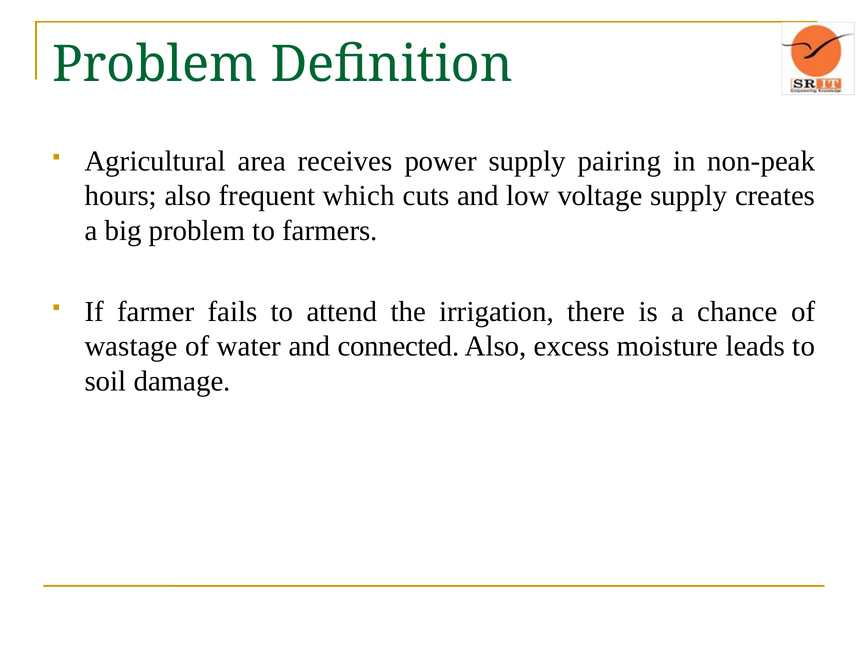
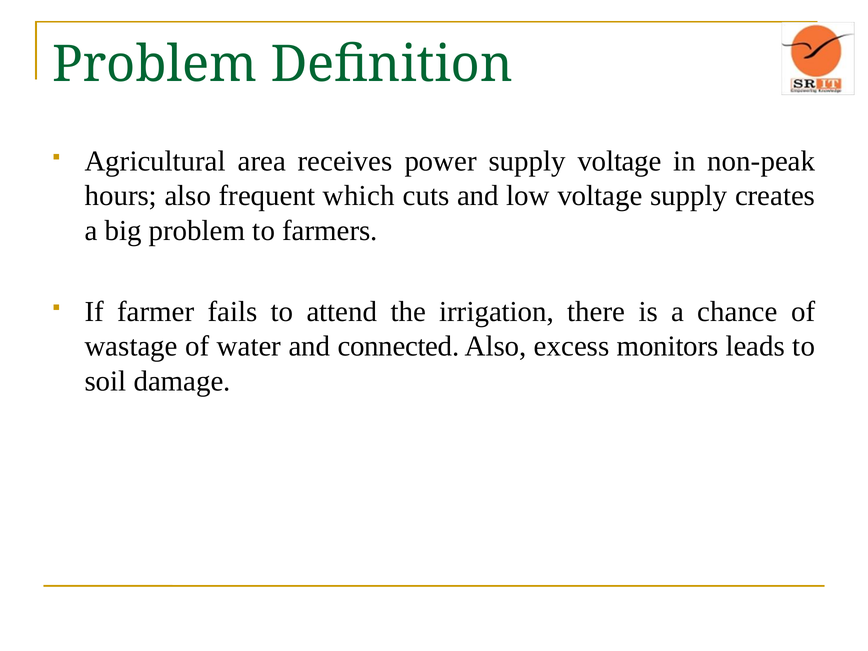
supply pairing: pairing -> voltage
moisture: moisture -> monitors
